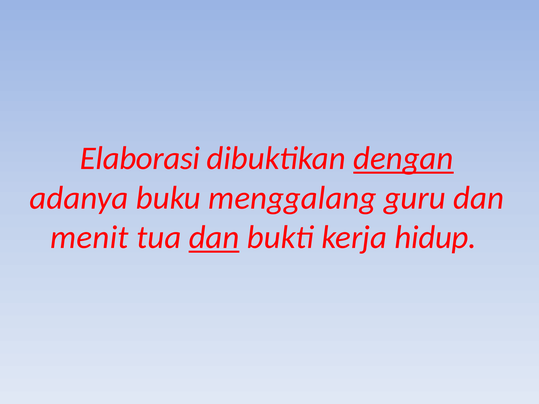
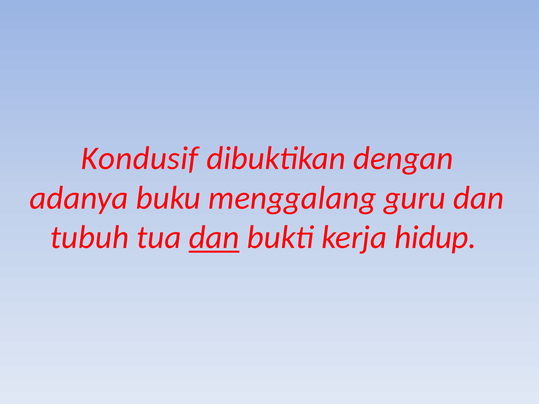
Elaborasi: Elaborasi -> Kondusif
dengan underline: present -> none
menit: menit -> tubuh
